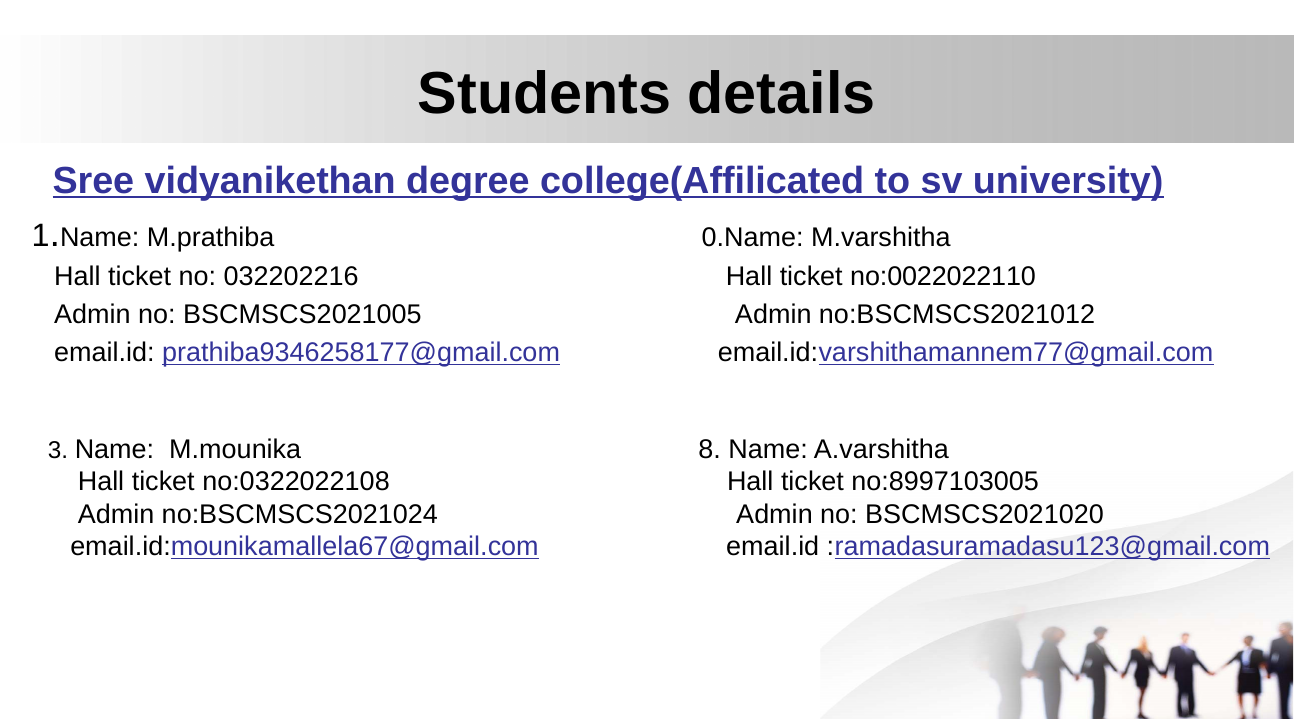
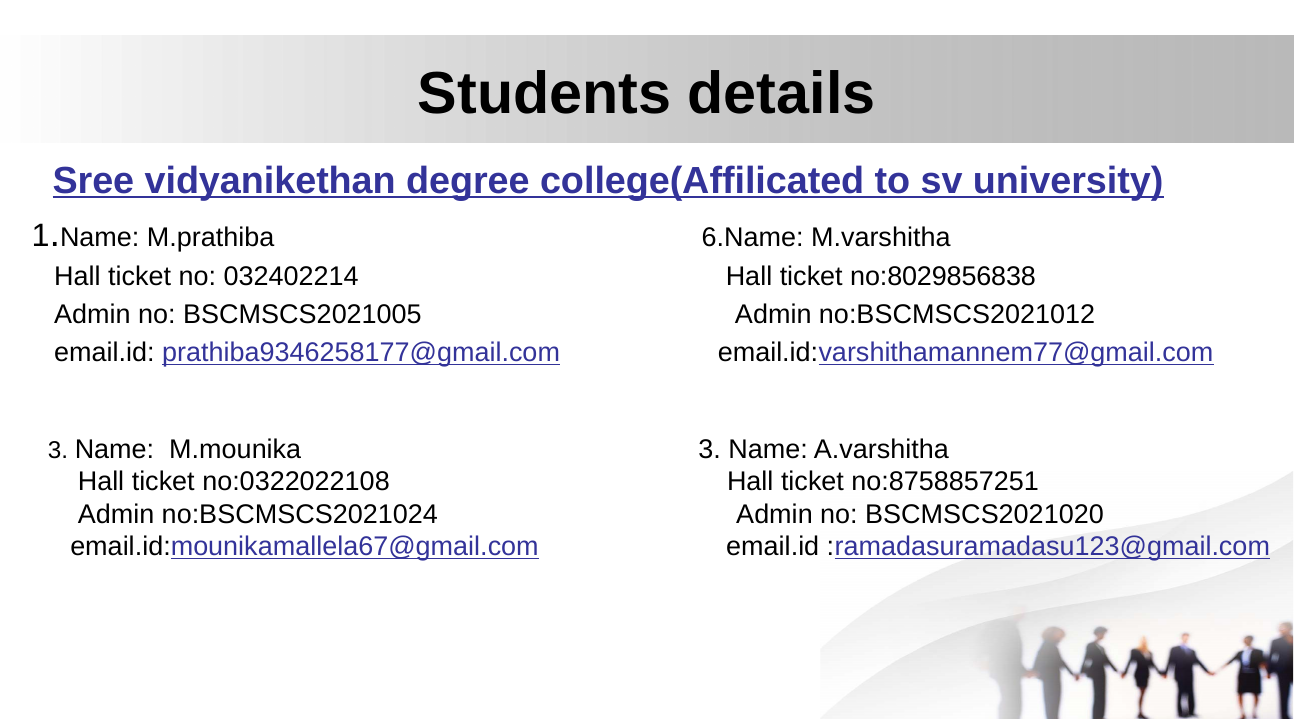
0.Name: 0.Name -> 6.Name
032202216: 032202216 -> 032402214
no:0022022110: no:0022022110 -> no:8029856838
M.mounika 8: 8 -> 3
no:8997103005: no:8997103005 -> no:8758857251
